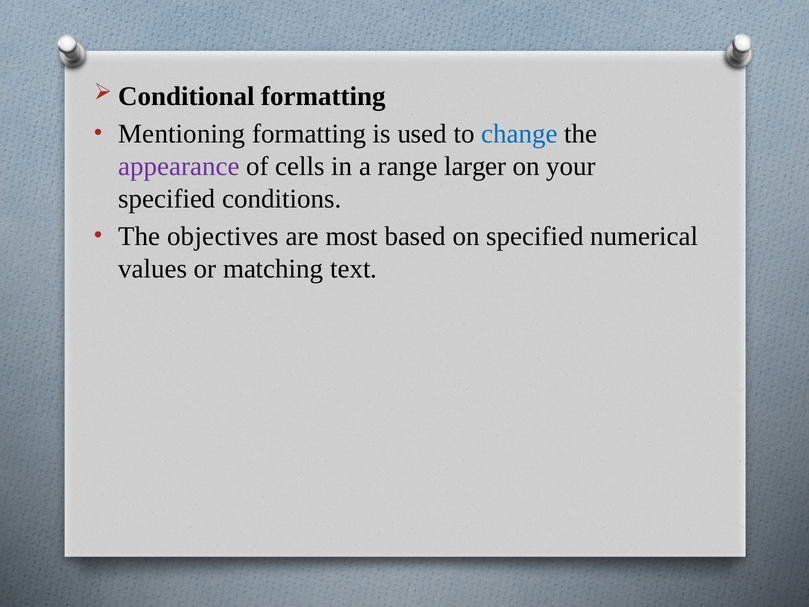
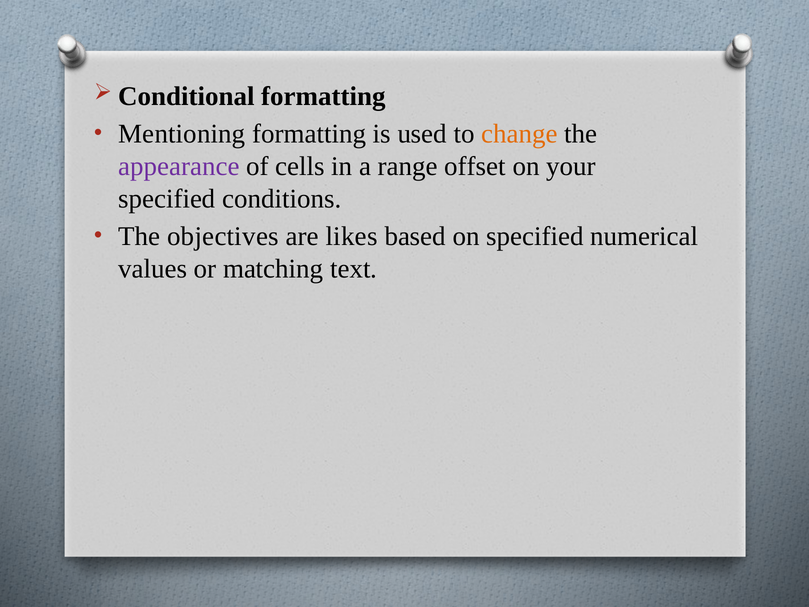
change colour: blue -> orange
larger: larger -> offset
most: most -> likes
